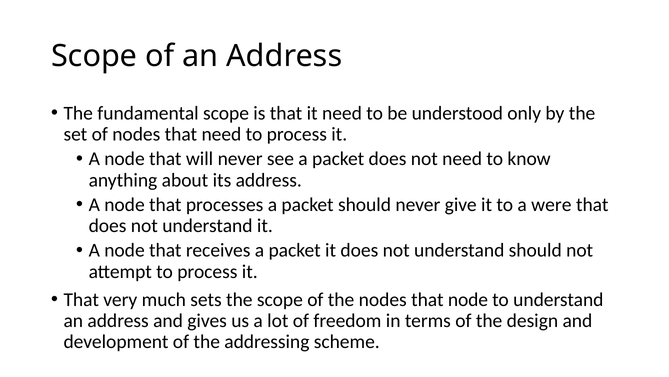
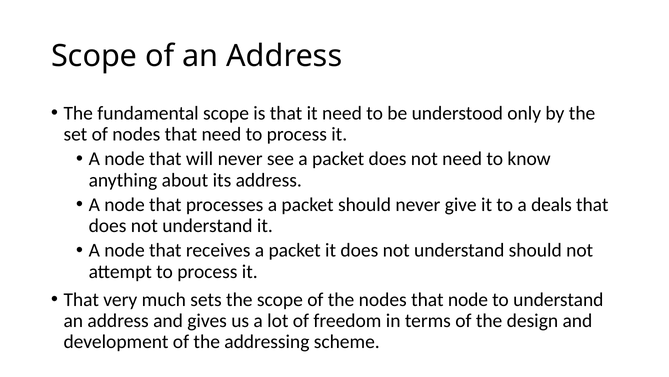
were: were -> deals
